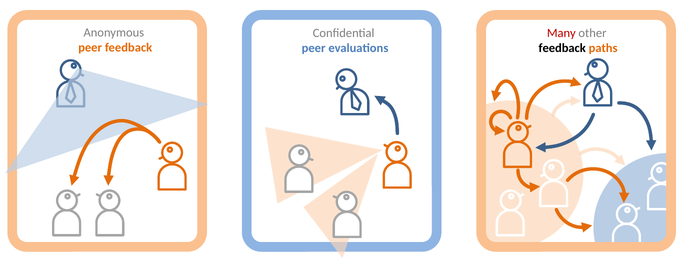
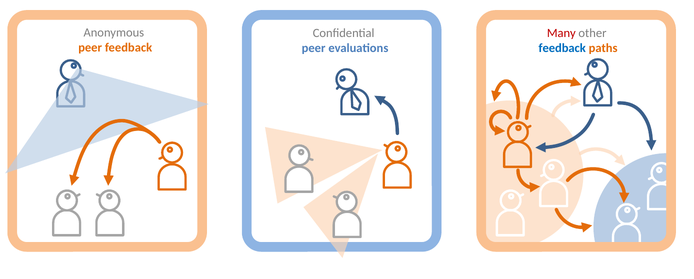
feedback at (562, 48) colour: black -> blue
